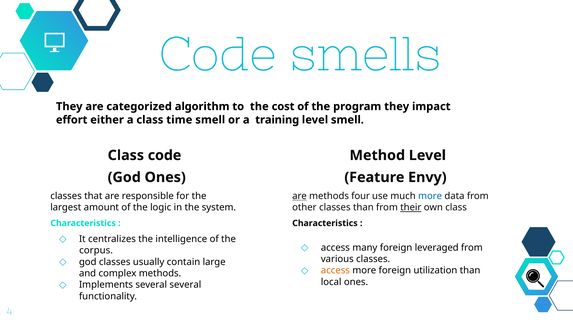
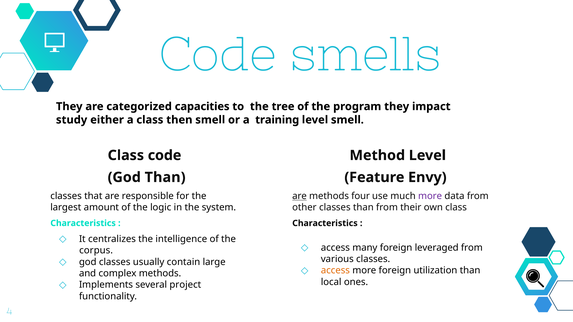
algorithm: algorithm -> capacities
cost: cost -> tree
effort: effort -> study
time: time -> then
God Ones: Ones -> Than
more at (430, 196) colour: blue -> purple
their underline: present -> none
several several: several -> project
